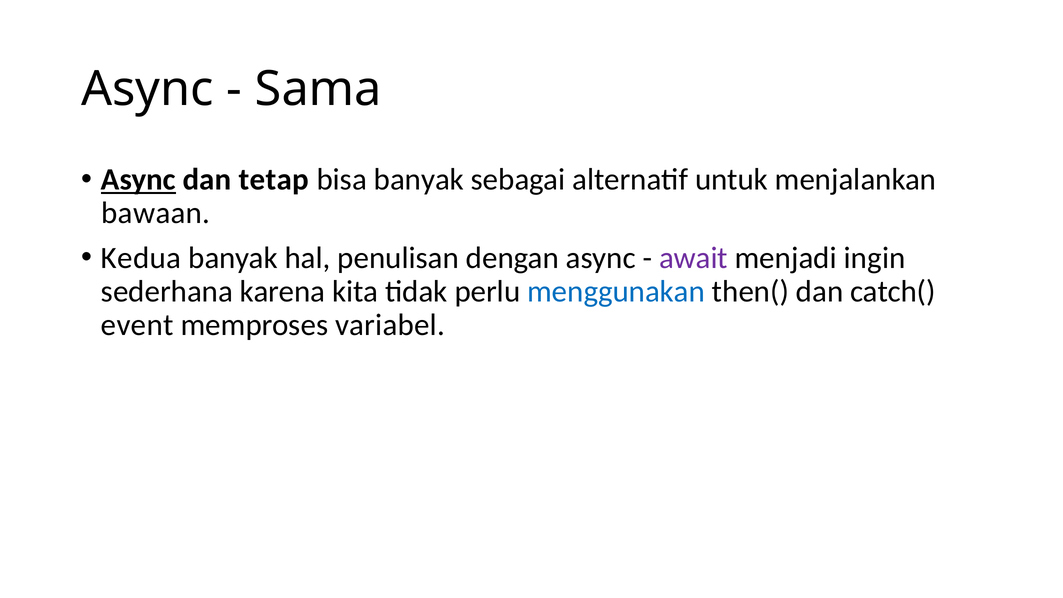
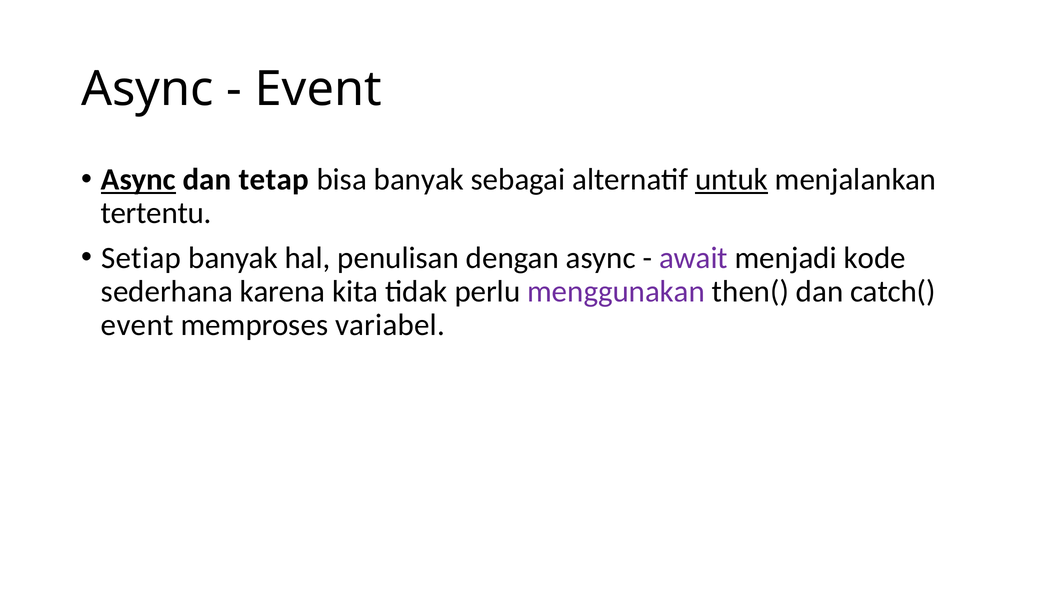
Sama at (318, 89): Sama -> Event
untuk underline: none -> present
bawaan: bawaan -> tertentu
Kedua: Kedua -> Setiap
ingin: ingin -> kode
menggunakan colour: blue -> purple
